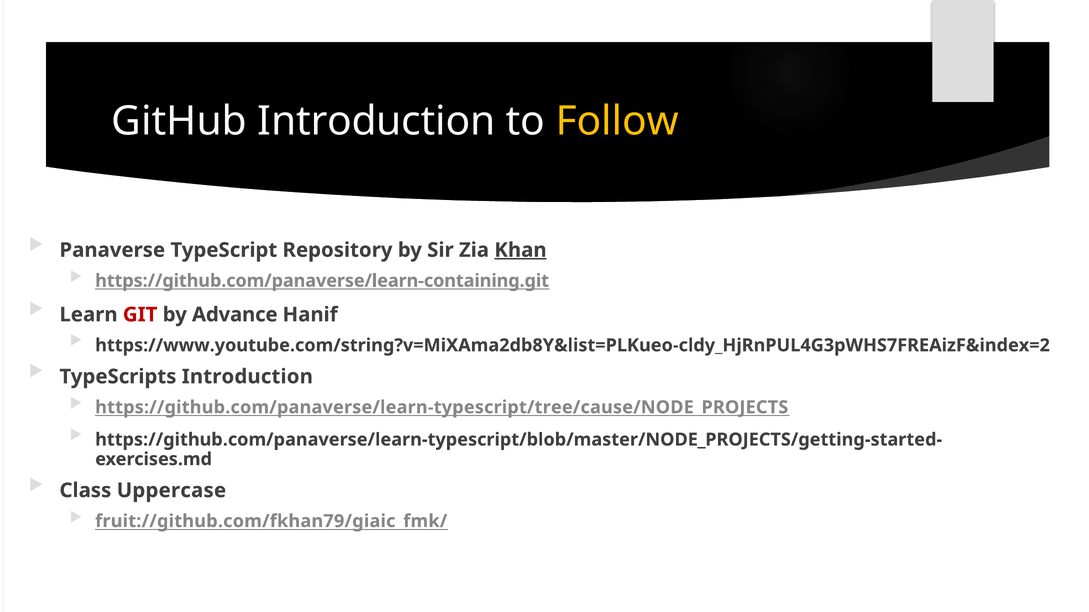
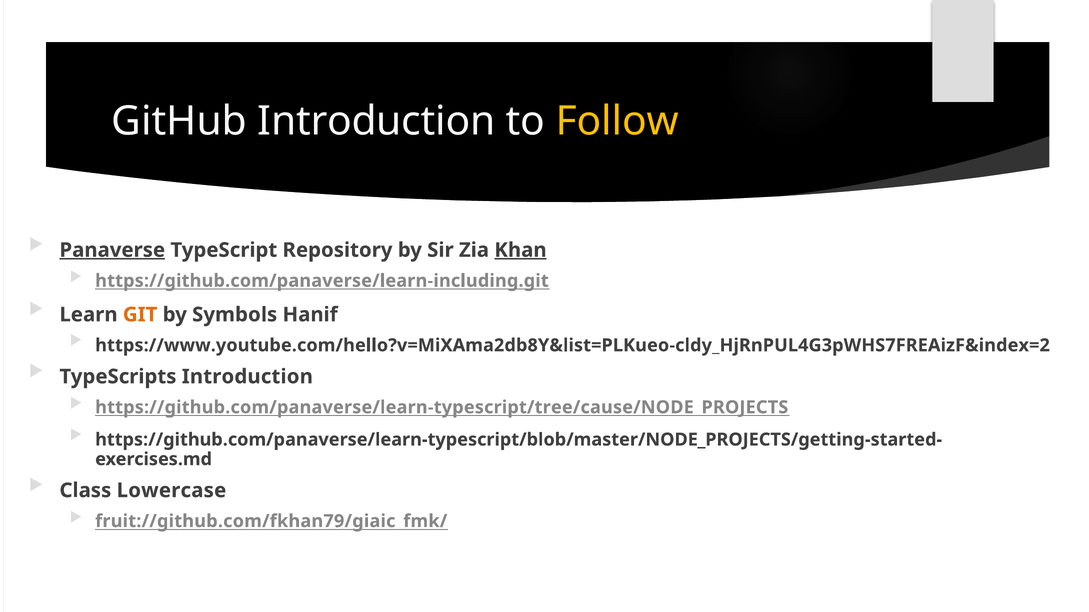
Panaverse underline: none -> present
https://github.com/panaverse/learn-containing.git: https://github.com/panaverse/learn-containing.git -> https://github.com/panaverse/learn-including.git
GIT colour: red -> orange
Advance: Advance -> Symbols
https://www.youtube.com/string?v=MiXAma2db8Y&list=PLKueo-cldy_HjRnPUL4G3pWHS7FREAizF&index=2: https://www.youtube.com/string?v=MiXAma2db8Y&list=PLKueo-cldy_HjRnPUL4G3pWHS7FREAizF&index=2 -> https://www.youtube.com/hello?v=MiXAma2db8Y&list=PLKueo-cldy_HjRnPUL4G3pWHS7FREAizF&index=2
Uppercase: Uppercase -> Lowercase
